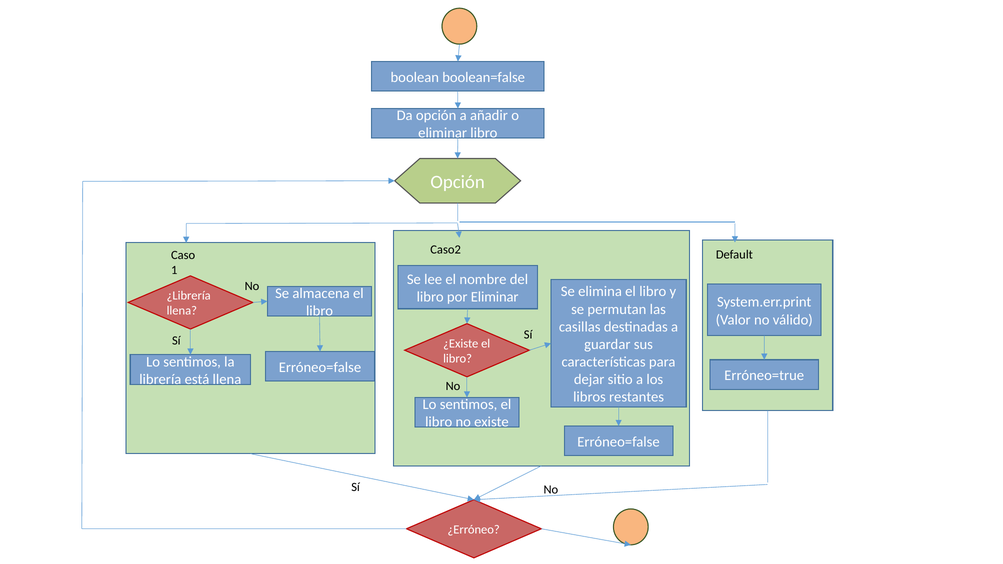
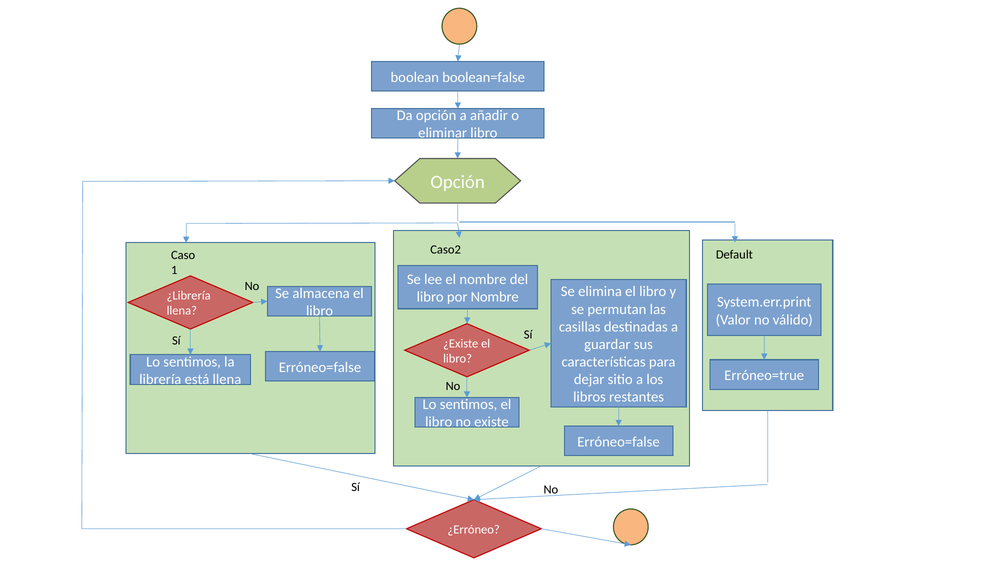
por Eliminar: Eliminar -> Nombre
